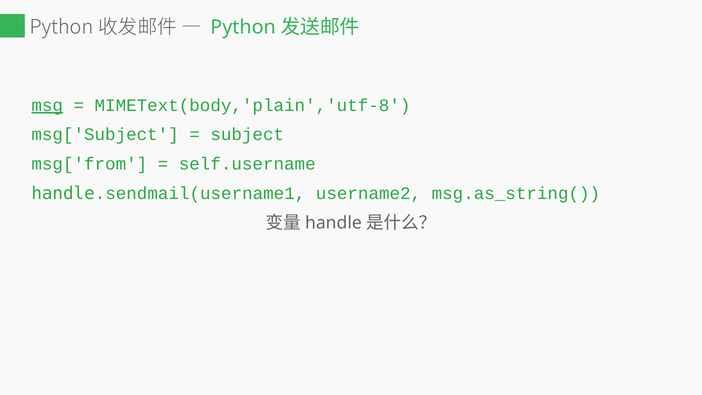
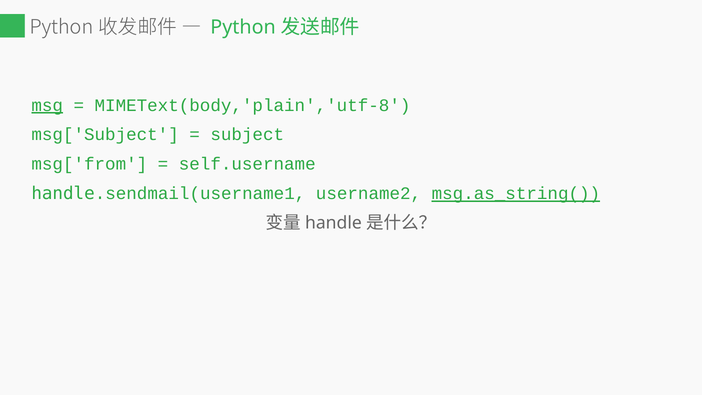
msg.as_string( underline: none -> present
